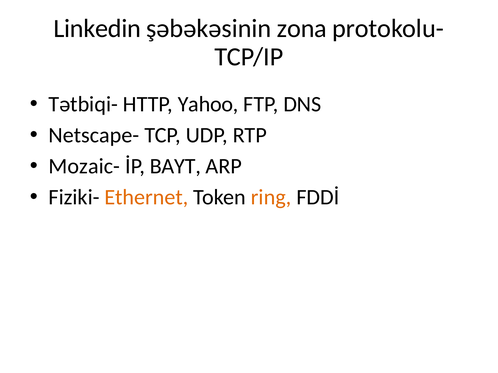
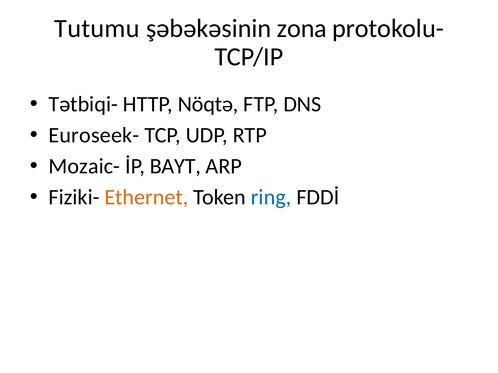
Linkedin: Linkedin -> Tutumu
Yahoo: Yahoo -> Nöqtə
Netscape-: Netscape- -> Euroseek-
ring colour: orange -> blue
